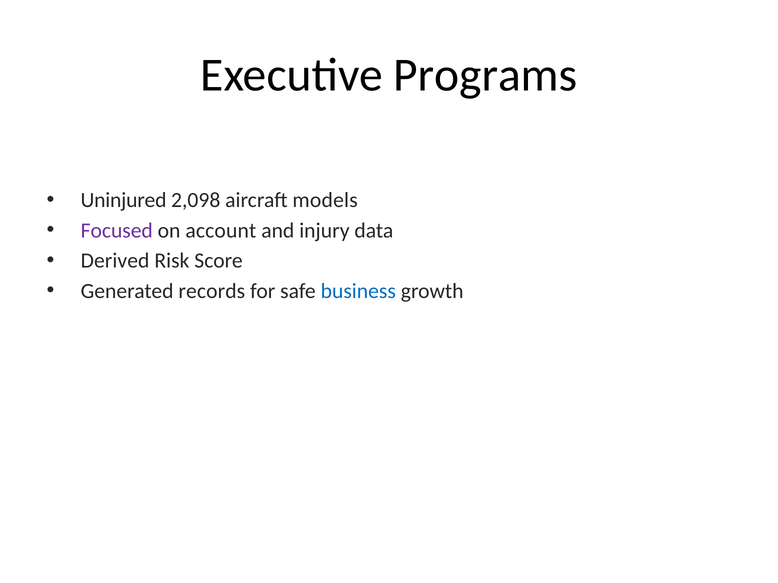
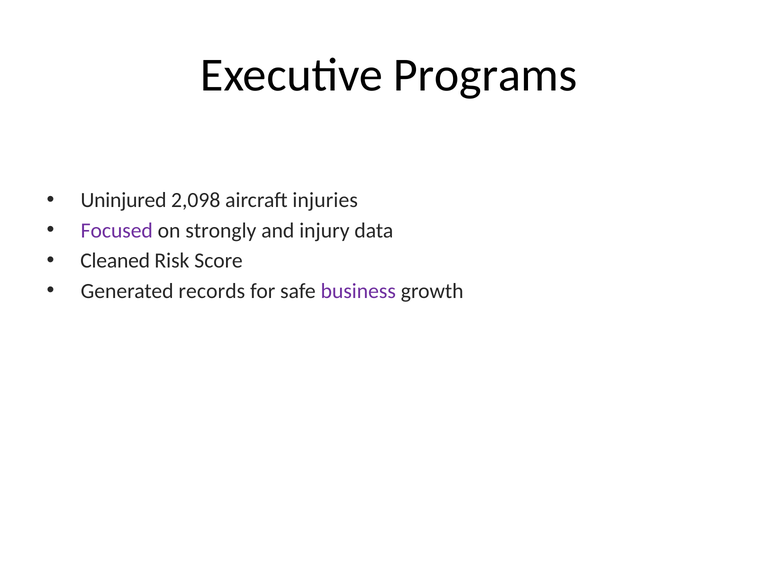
models: models -> injuries
account: account -> strongly
Derived: Derived -> Cleaned
business colour: blue -> purple
